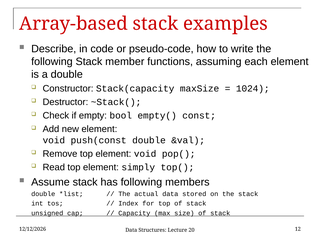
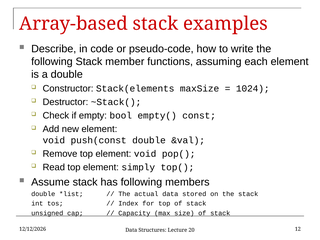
Stack(capacity: Stack(capacity -> Stack(elements
